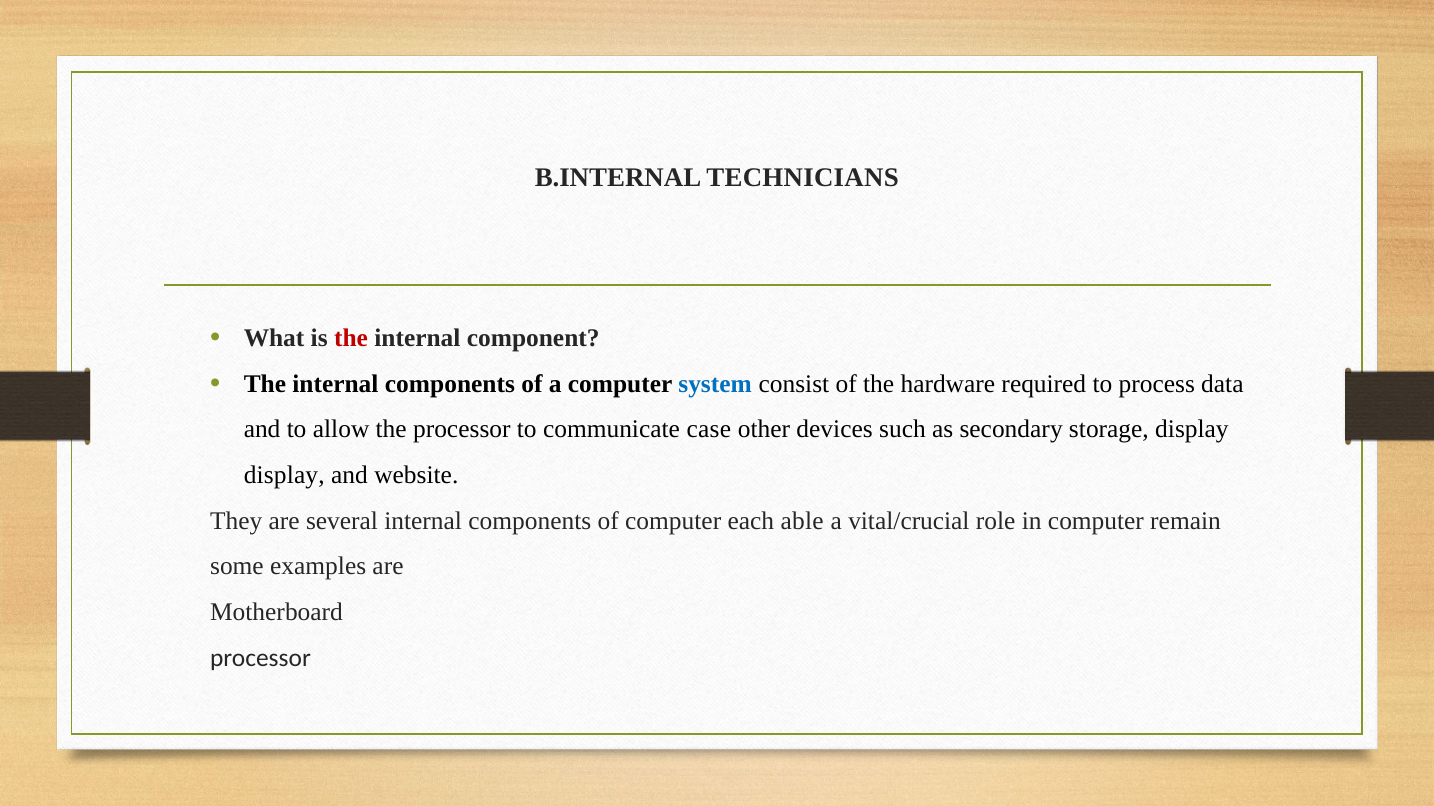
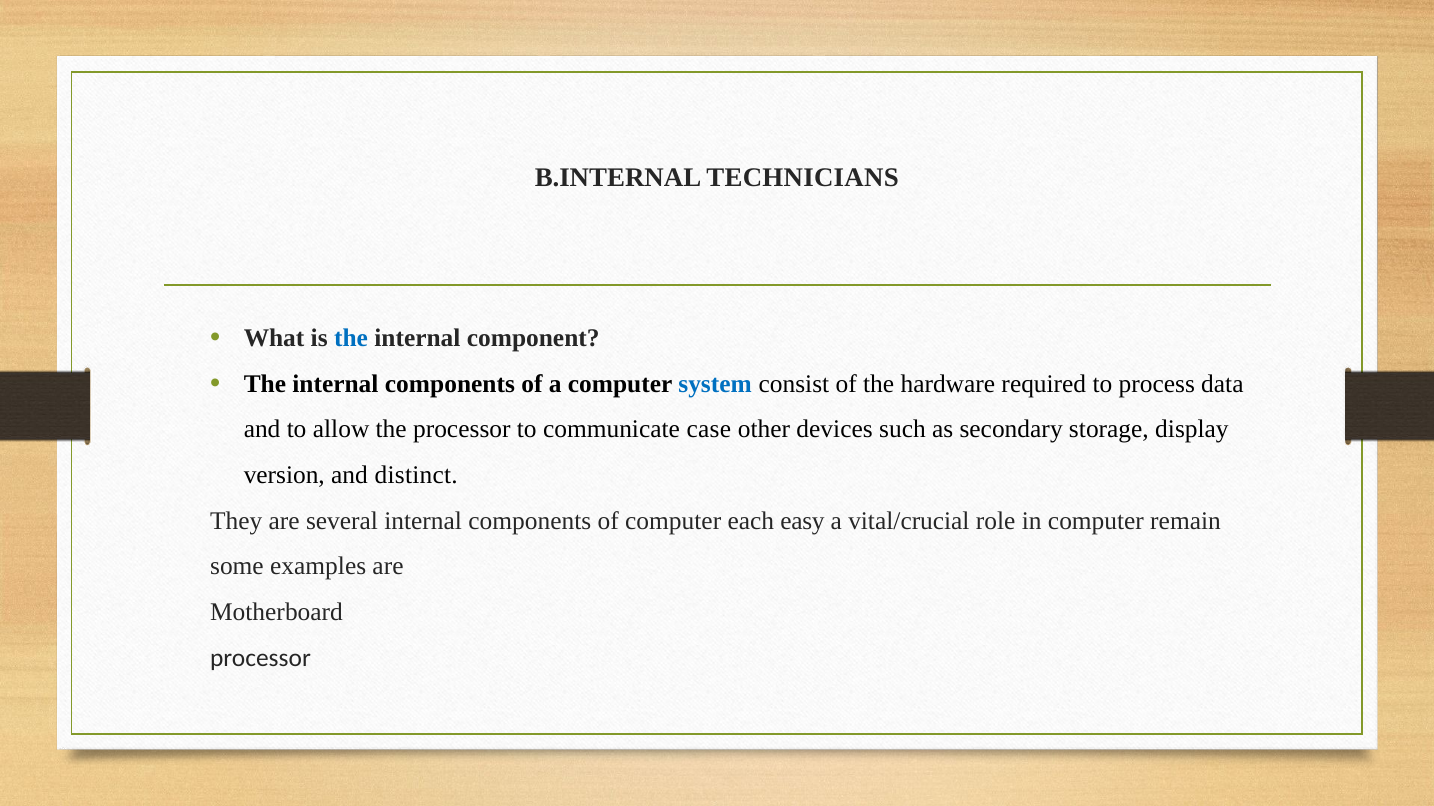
the at (351, 338) colour: red -> blue
display at (284, 476): display -> version
website: website -> distinct
able: able -> easy
